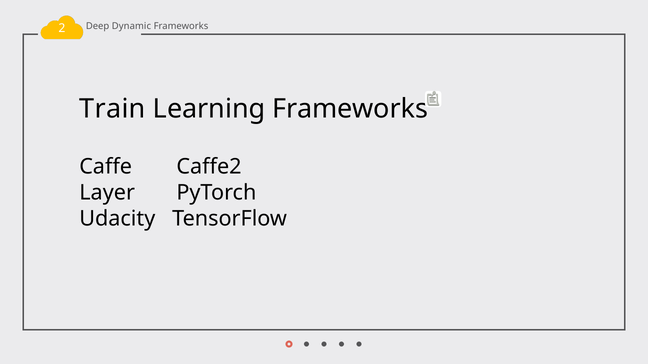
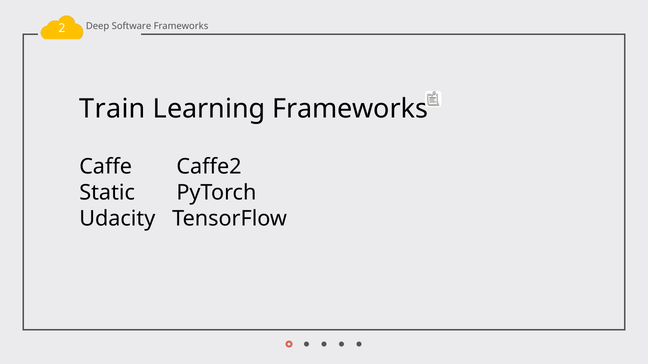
Dynamic: Dynamic -> Software
Layer: Layer -> Static
